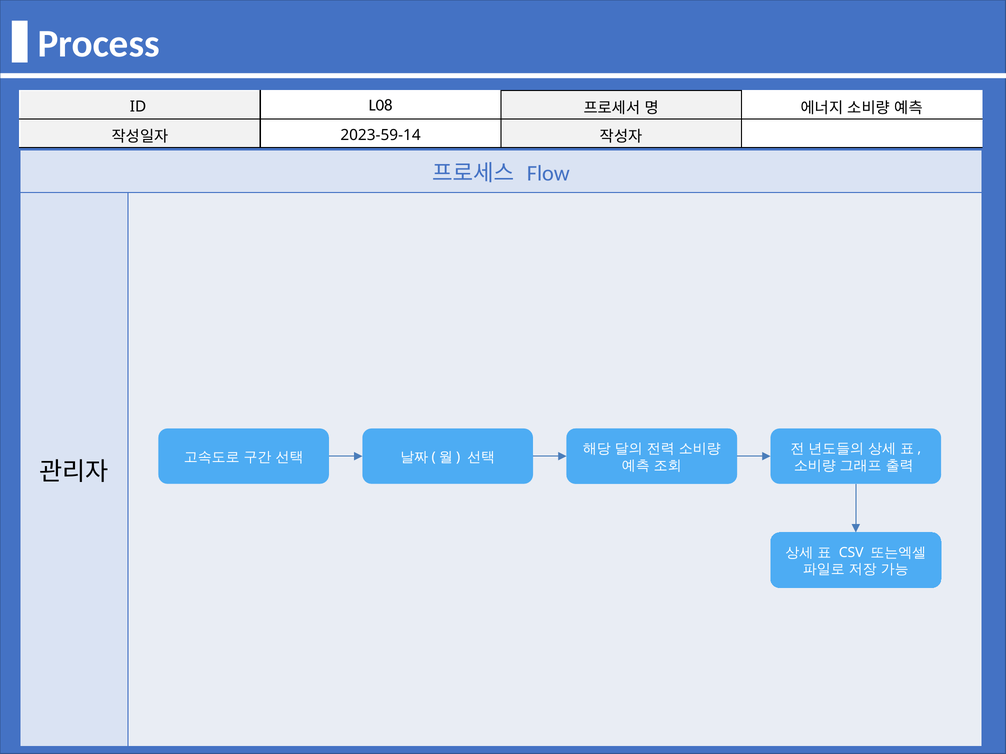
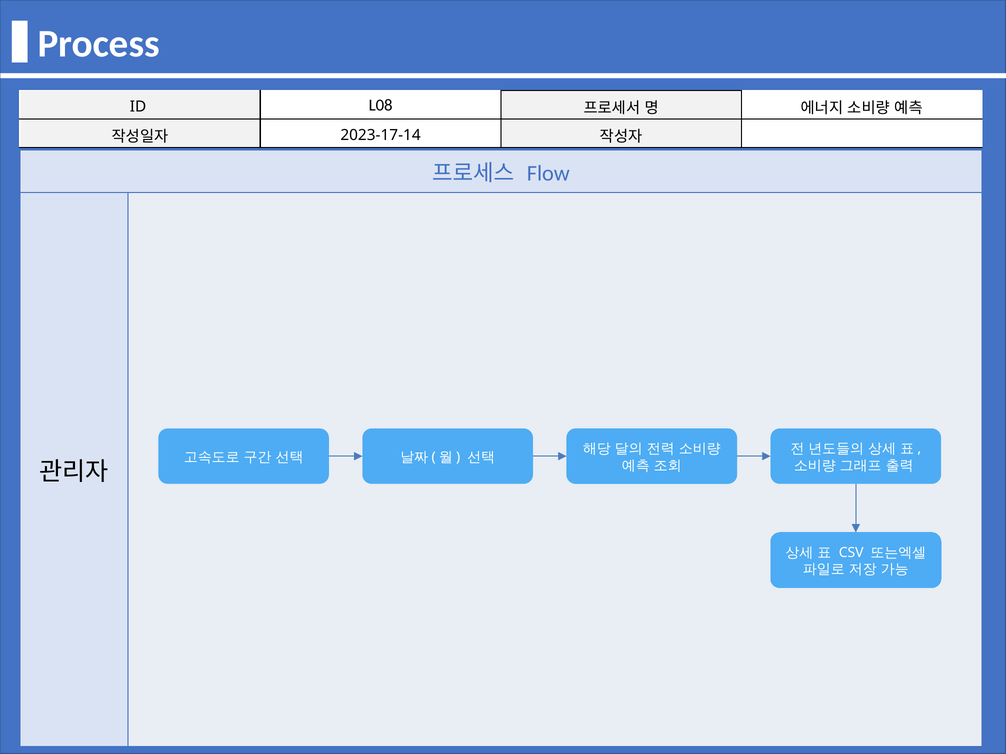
2023-59-14: 2023-59-14 -> 2023-17-14
